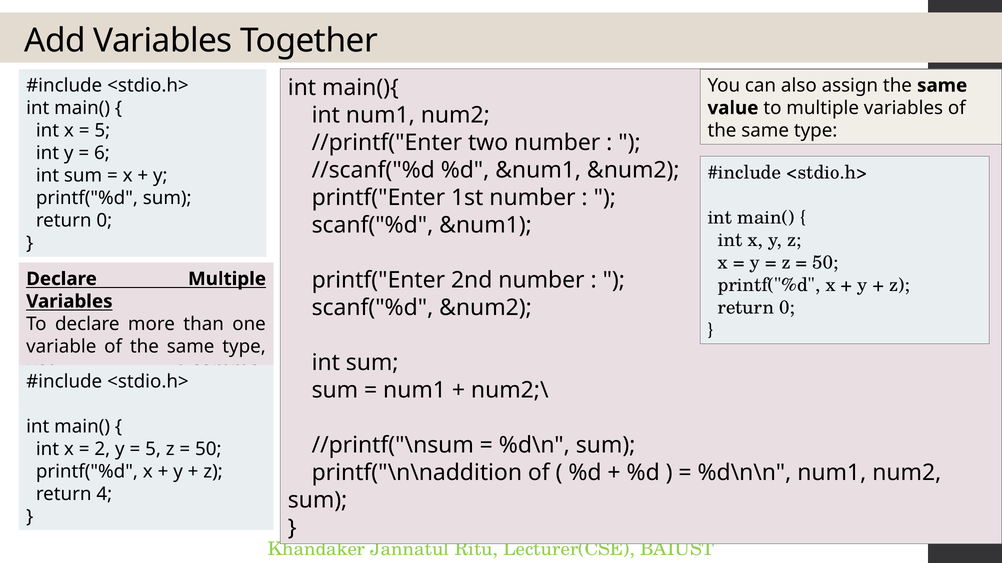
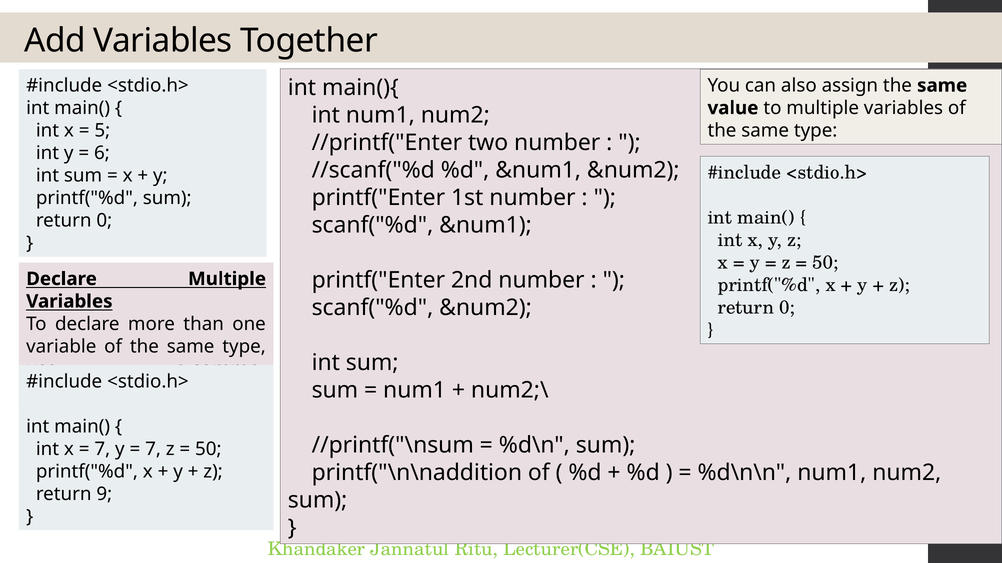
2 at (102, 449): 2 -> 7
5 at (153, 449): 5 -> 7
4: 4 -> 9
